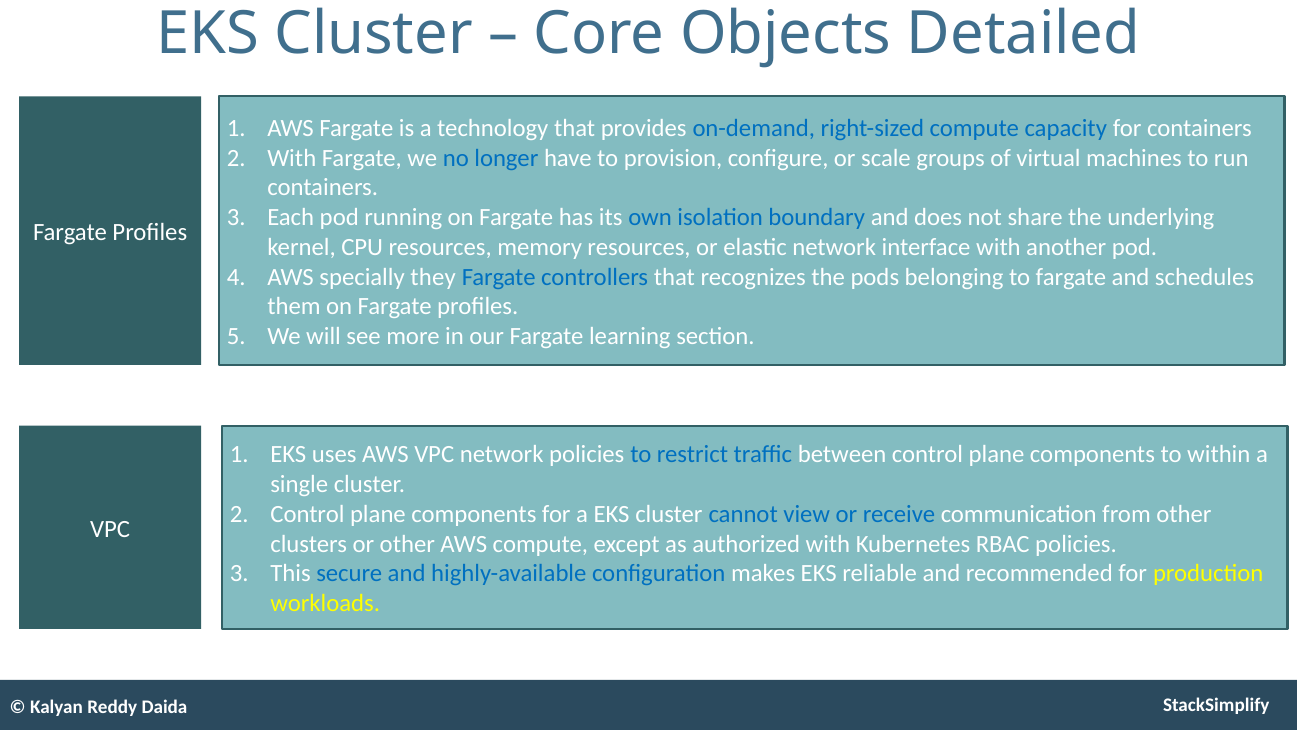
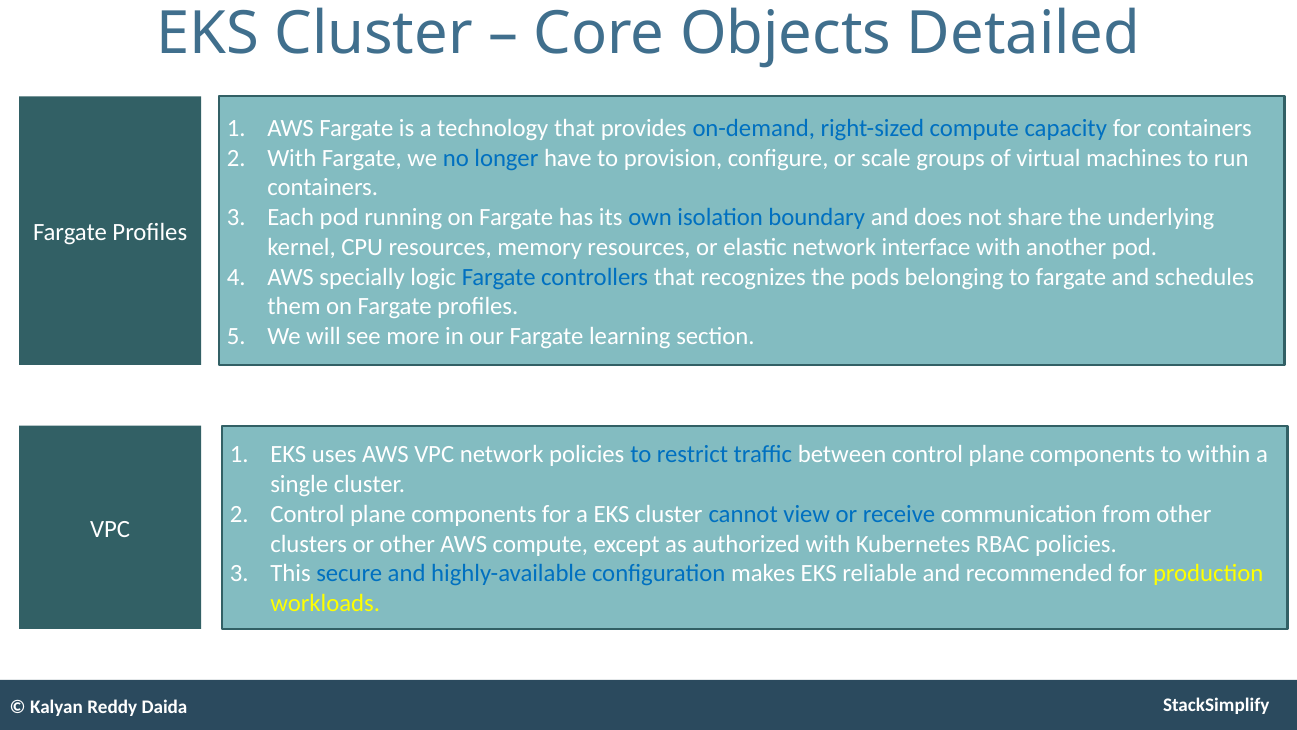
they: they -> logic
